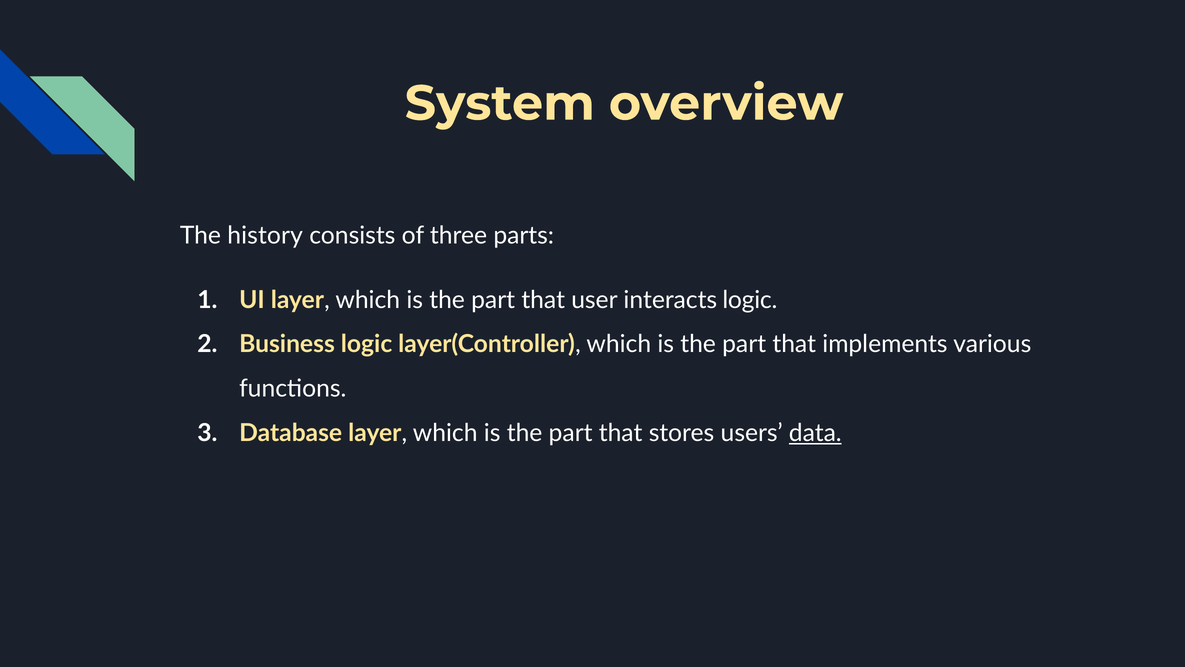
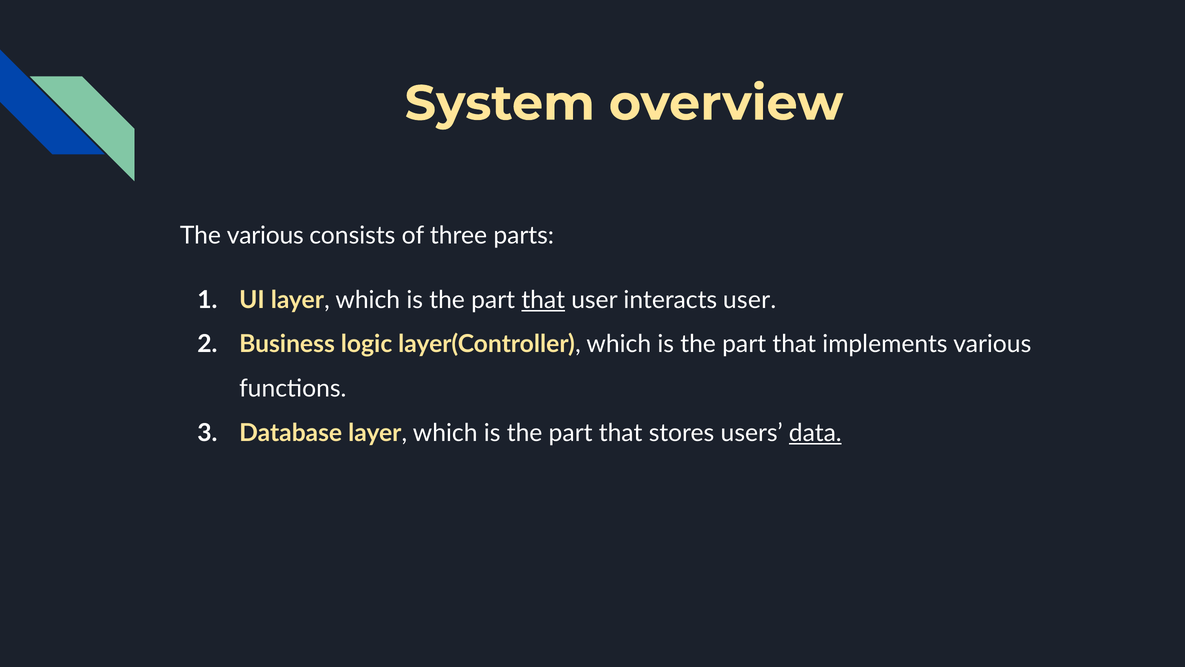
The history: history -> various
that at (543, 300) underline: none -> present
interacts logic: logic -> user
